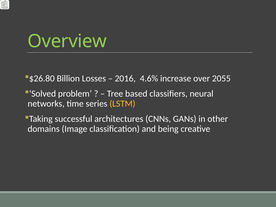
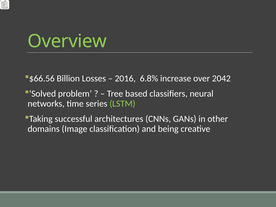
$26.80: $26.80 -> $66.56
4.6%: 4.6% -> 6.8%
2055: 2055 -> 2042
LSTM colour: yellow -> light green
